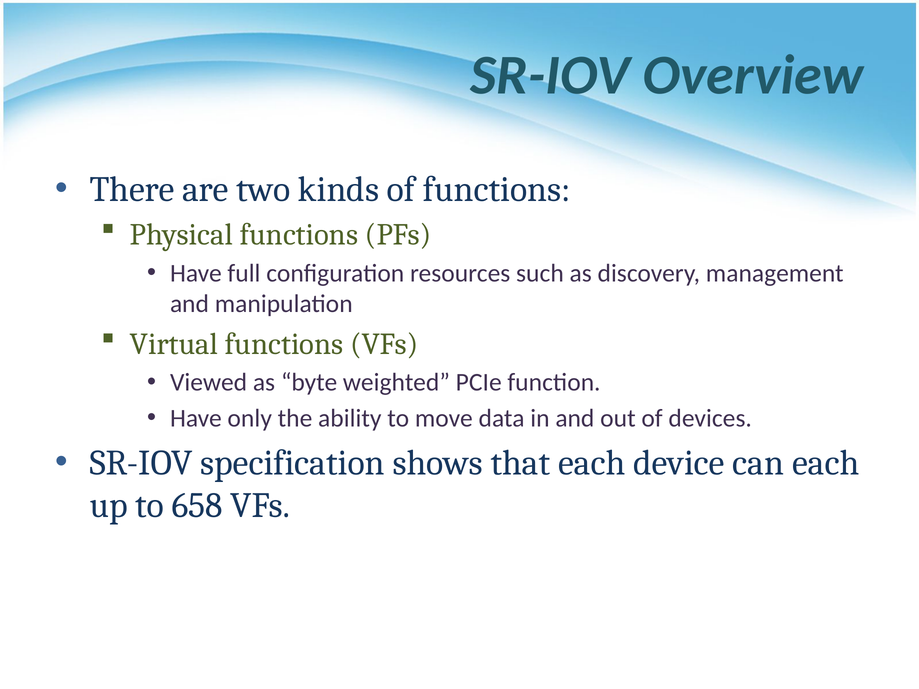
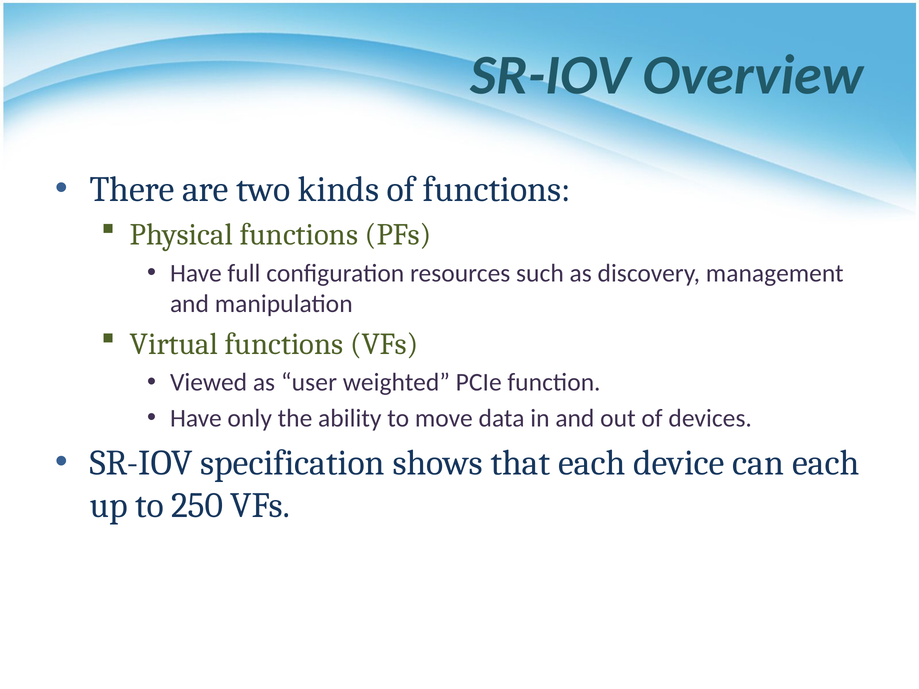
byte: byte -> user
658: 658 -> 250
